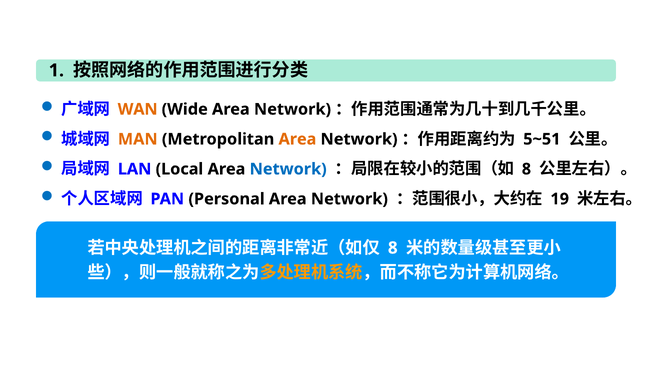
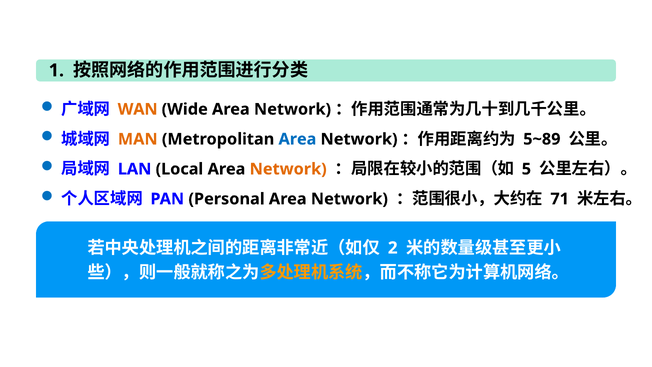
Area at (297, 139) colour: orange -> blue
5~51: 5~51 -> 5~89
Network at (288, 169) colour: blue -> orange
8 at (526, 169): 8 -> 5
19: 19 -> 71
8 at (393, 248): 8 -> 2
